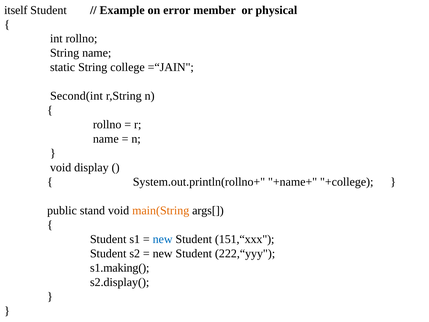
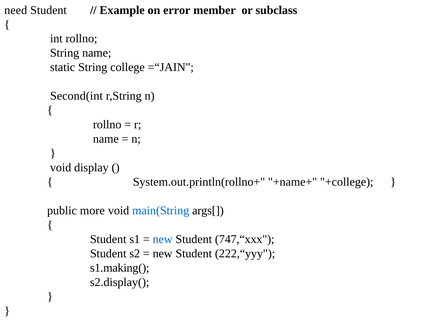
itself: itself -> need
physical: physical -> subclass
stand: stand -> more
main(String colour: orange -> blue
151,“xxx: 151,“xxx -> 747,“xxx
